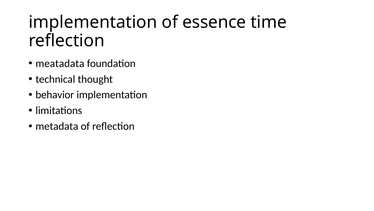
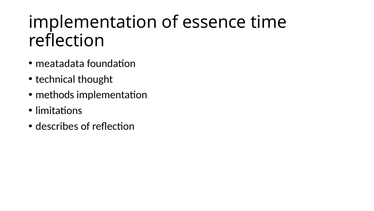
behavior: behavior -> methods
metadata: metadata -> describes
